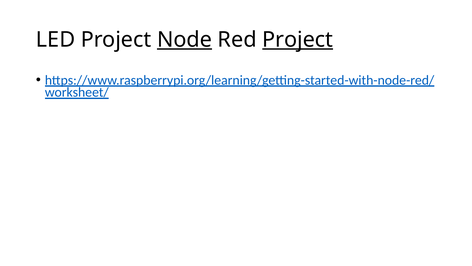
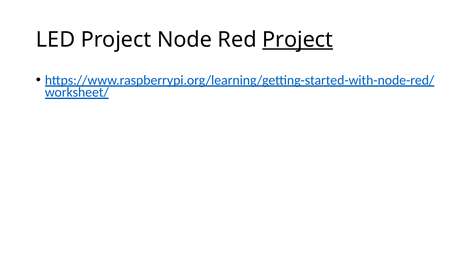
Node underline: present -> none
